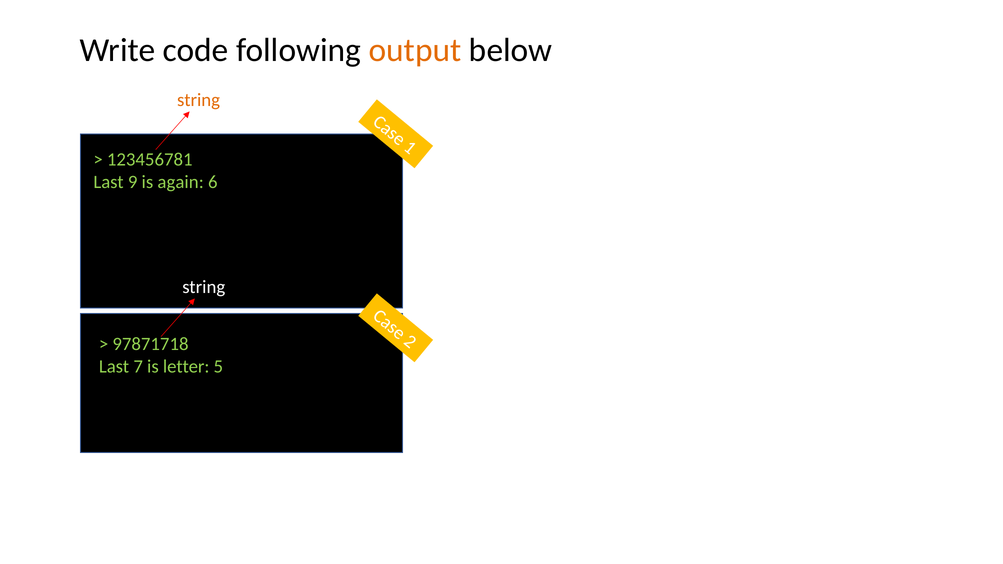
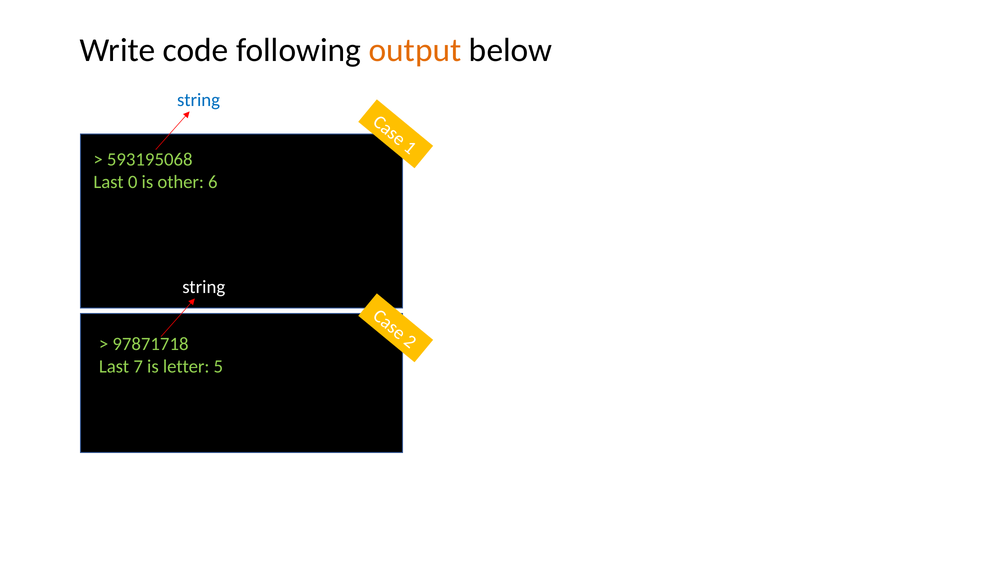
string at (199, 100) colour: orange -> blue
123456781: 123456781 -> 593195068
9: 9 -> 0
again: again -> other
